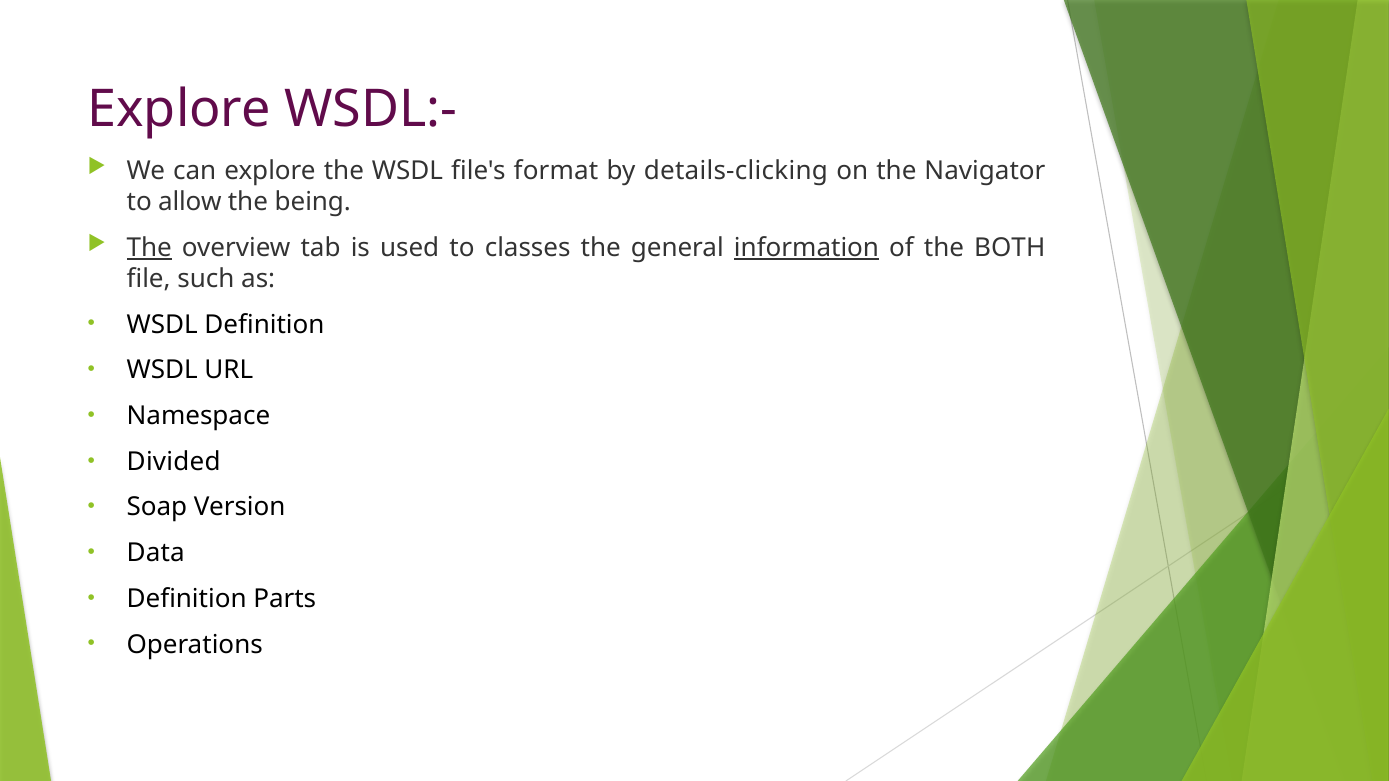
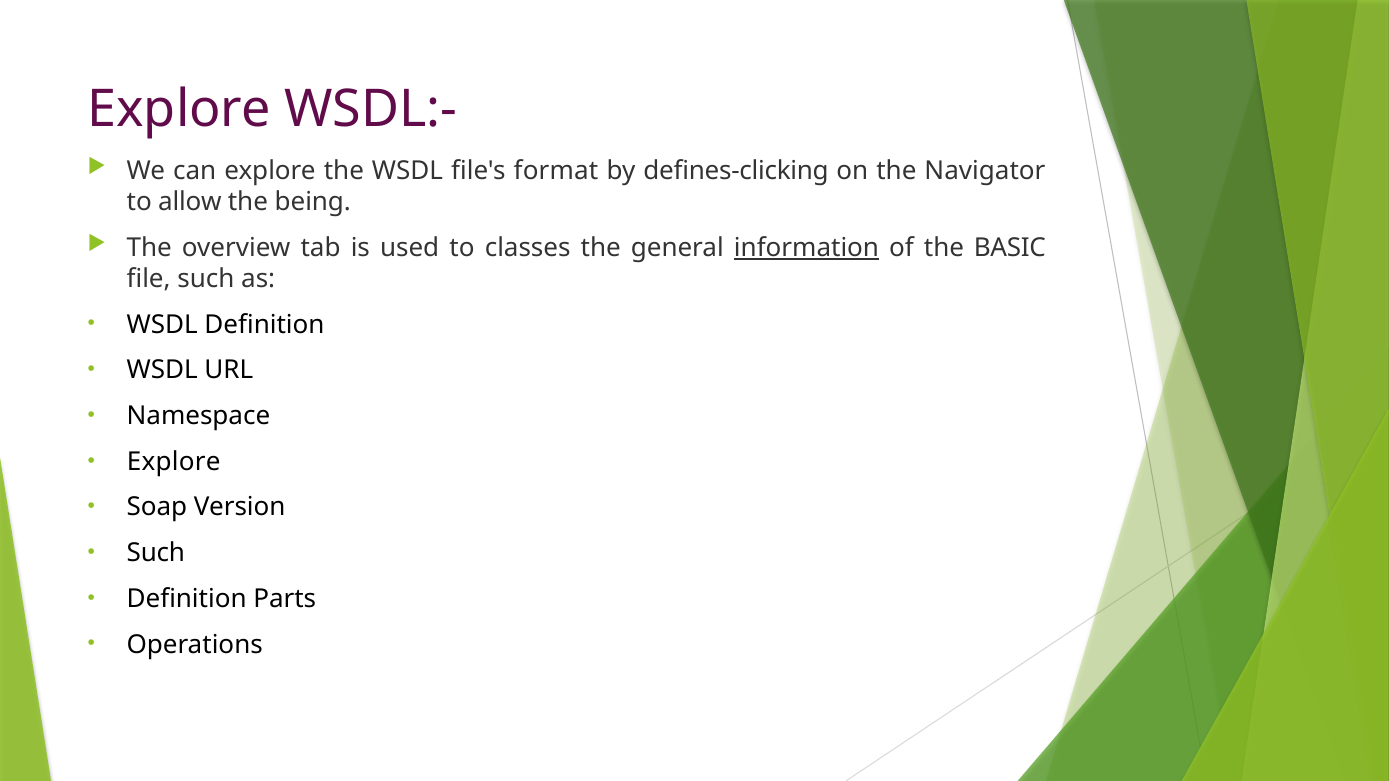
details-clicking: details-clicking -> defines-clicking
The at (149, 248) underline: present -> none
BOTH: BOTH -> BASIC
Divided at (174, 462): Divided -> Explore
Data at (156, 553): Data -> Such
